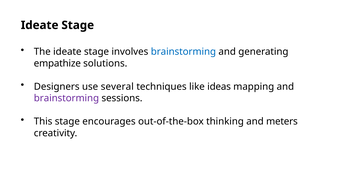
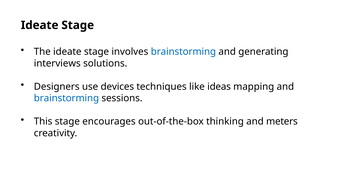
empathize: empathize -> interviews
several: several -> devices
brainstorming at (66, 98) colour: purple -> blue
